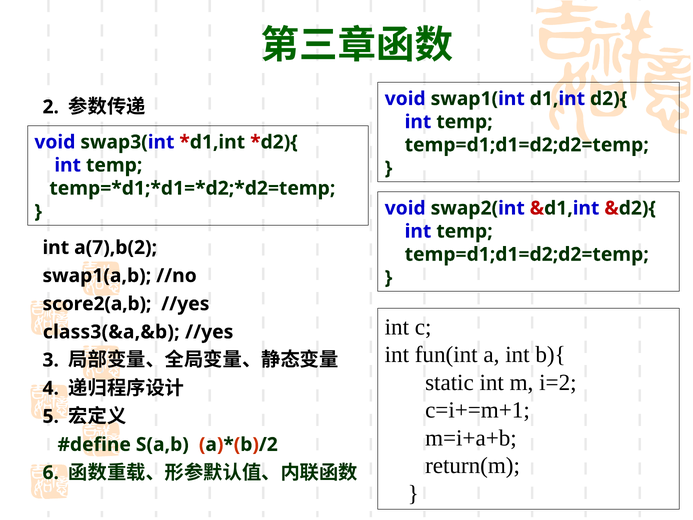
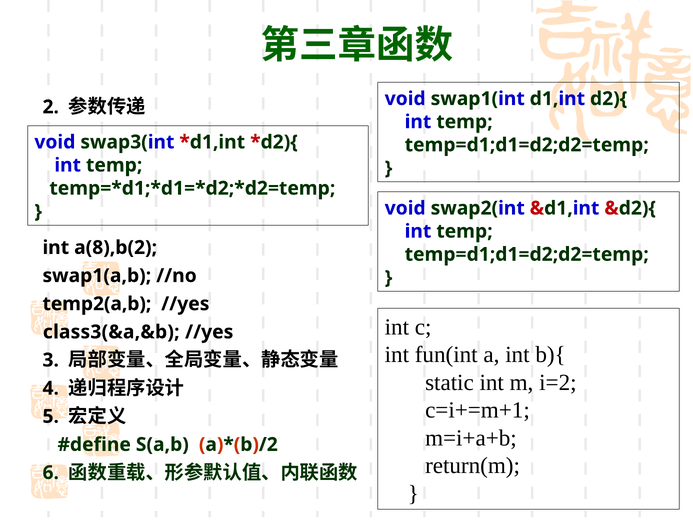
a(7),b(2: a(7),b(2 -> a(8),b(2
score2(a,b: score2(a,b -> temp2(a,b
